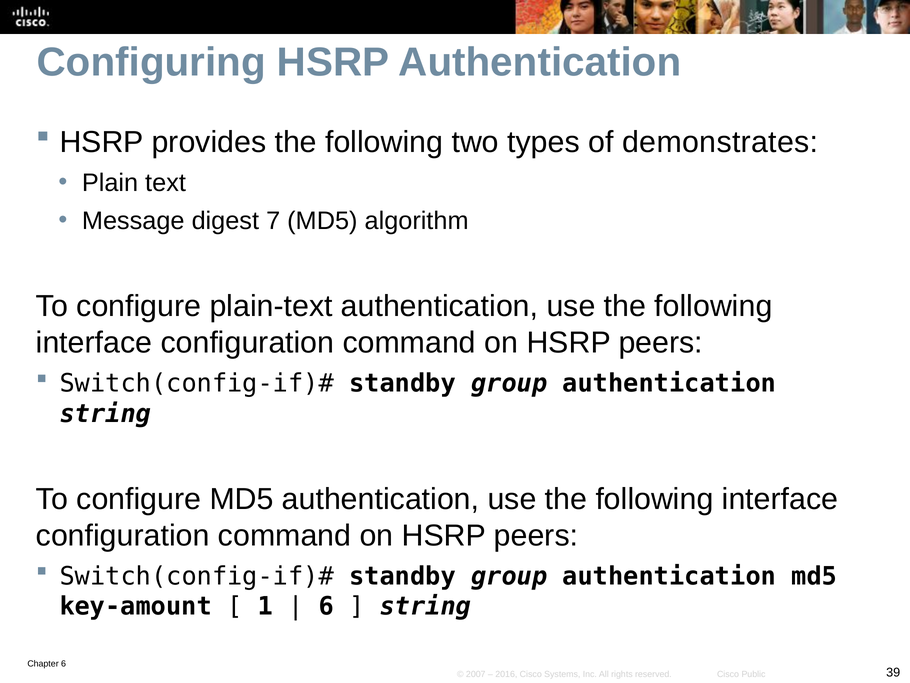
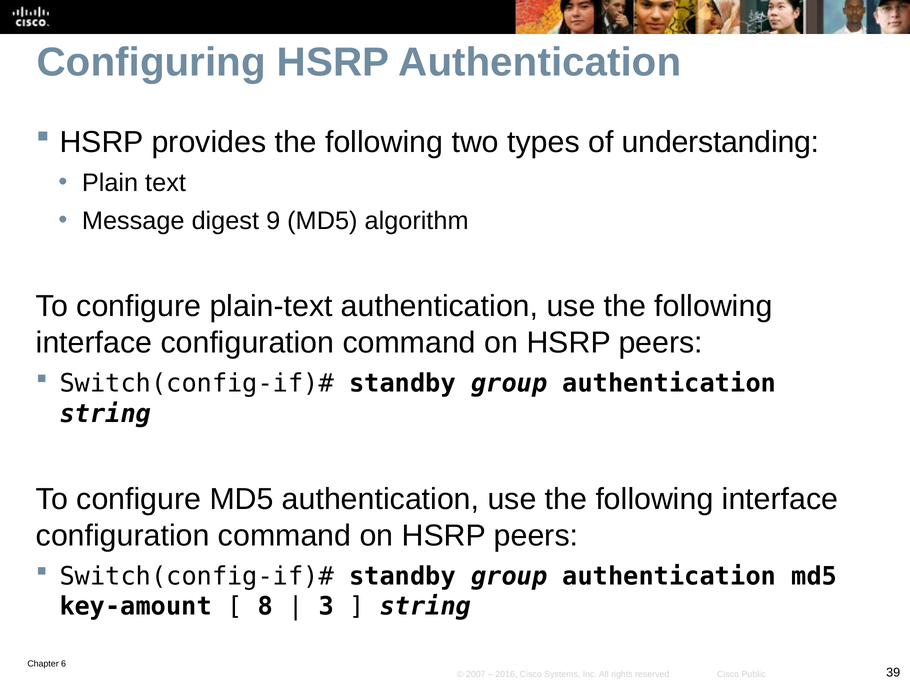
demonstrates: demonstrates -> understanding
7: 7 -> 9
1: 1 -> 8
6 at (326, 606): 6 -> 3
